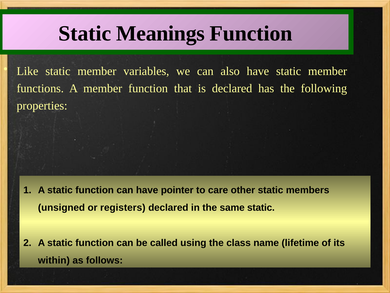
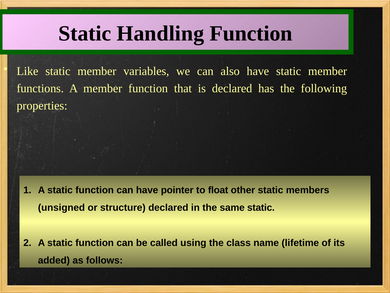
Meanings: Meanings -> Handling
care: care -> float
registers: registers -> structure
within: within -> added
